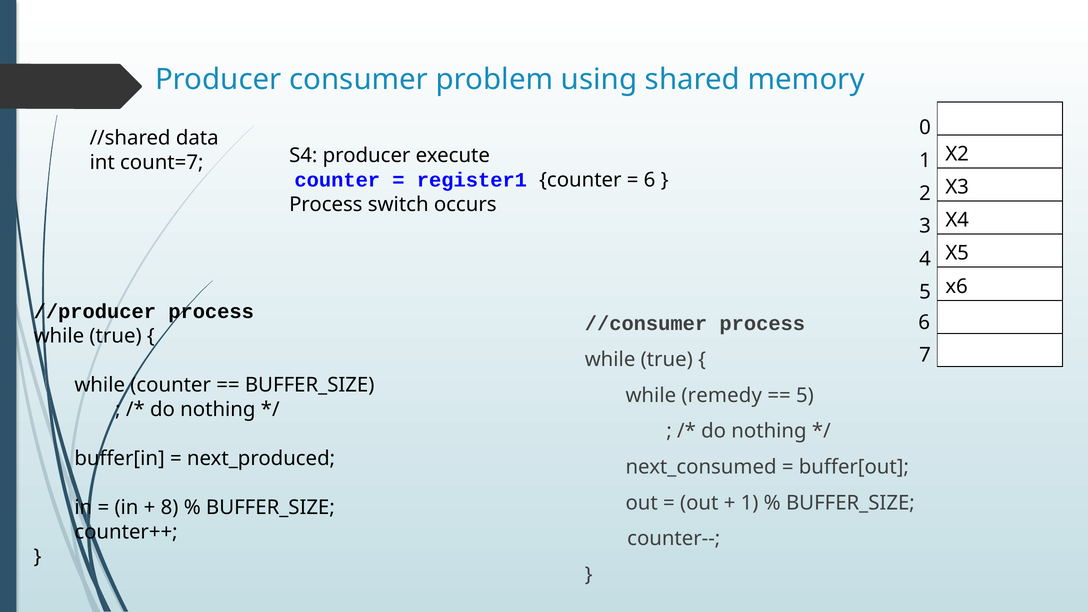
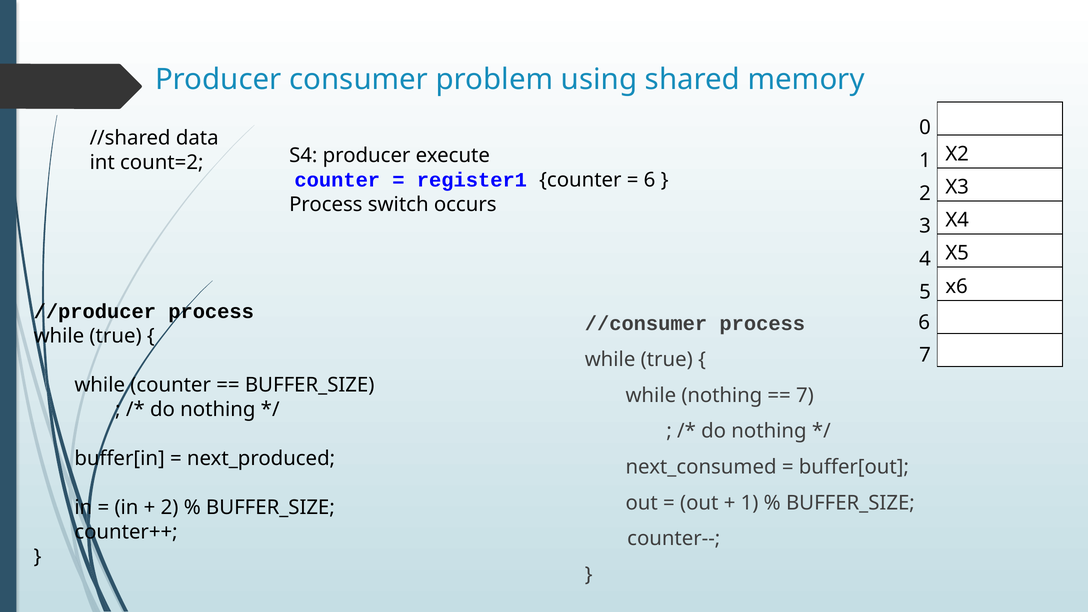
count=7: count=7 -> count=2
while remedy: remedy -> nothing
5 at (805, 395): 5 -> 7
8 at (170, 507): 8 -> 2
